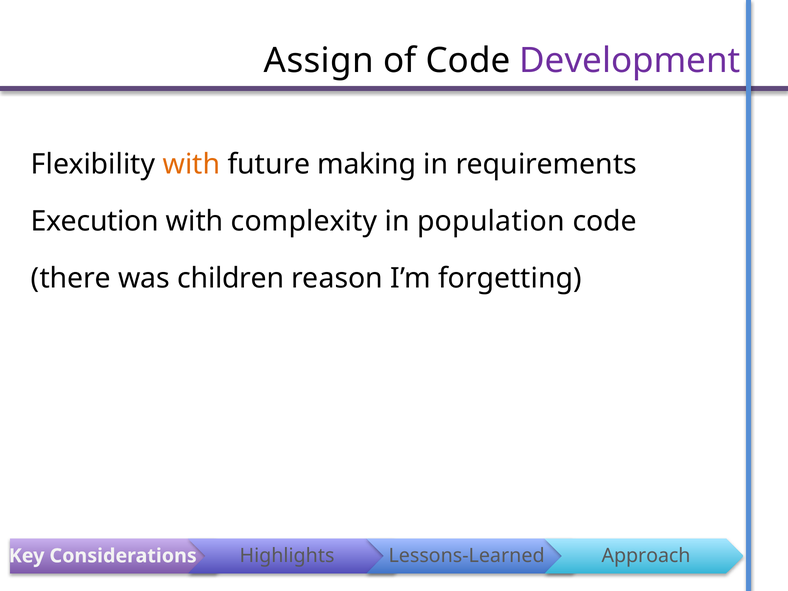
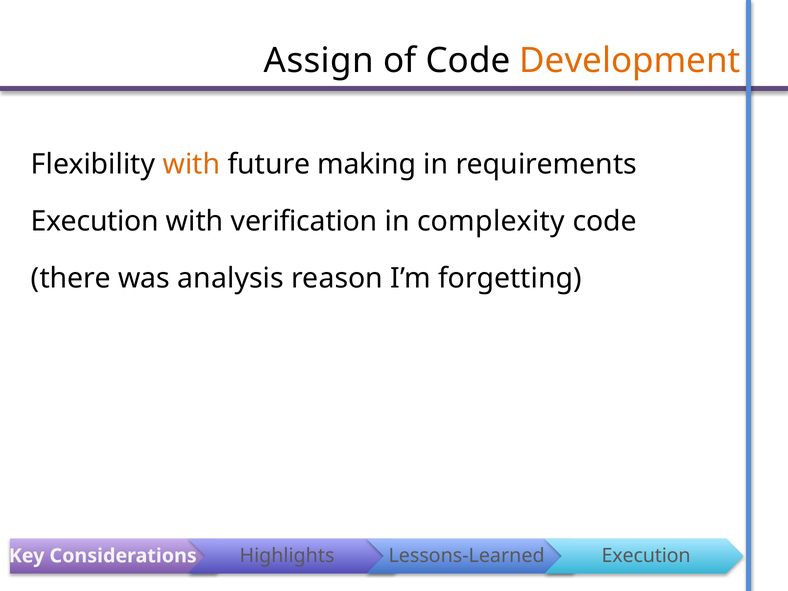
Development colour: purple -> orange
complexity: complexity -> verification
population: population -> complexity
children: children -> analysis
Lessons-Learned Approach: Approach -> Execution
